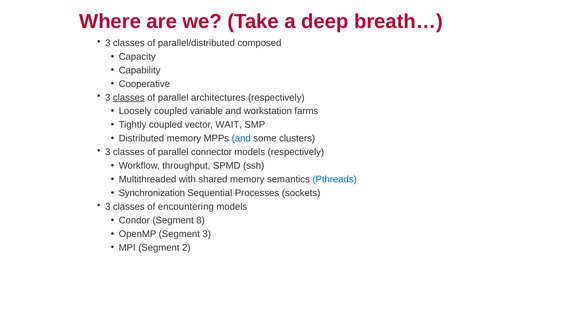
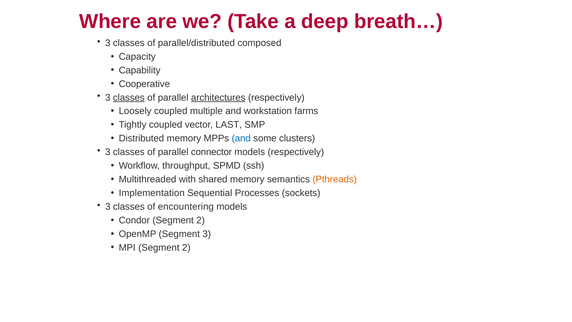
architectures underline: none -> present
variable: variable -> multiple
WAIT: WAIT -> LAST
Pthreads colour: blue -> orange
Synchronization: Synchronization -> Implementation
Condor Segment 8: 8 -> 2
